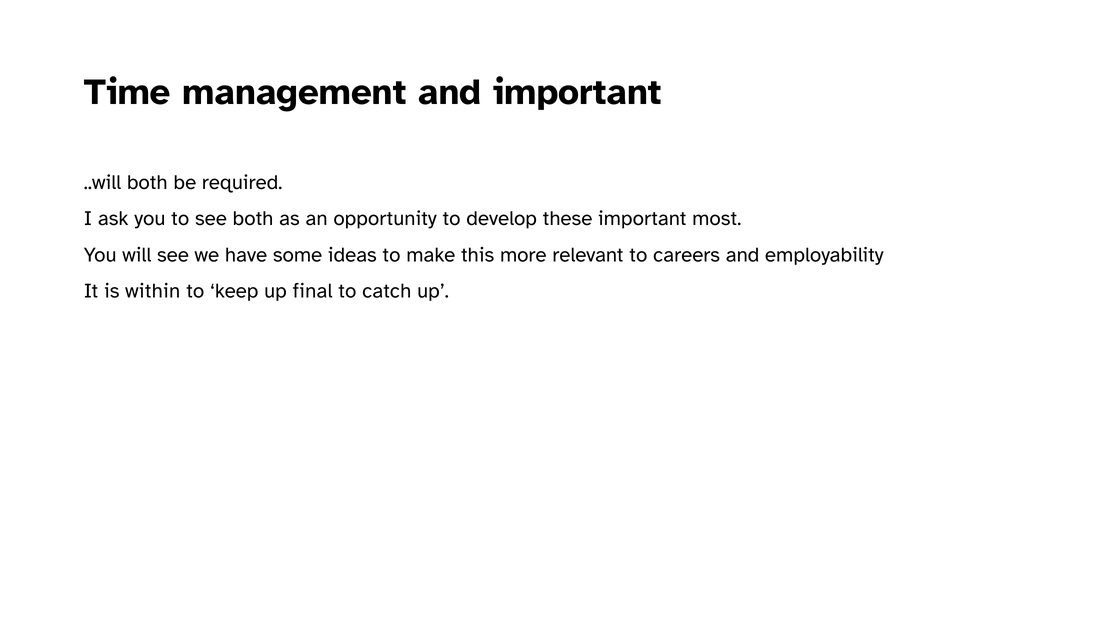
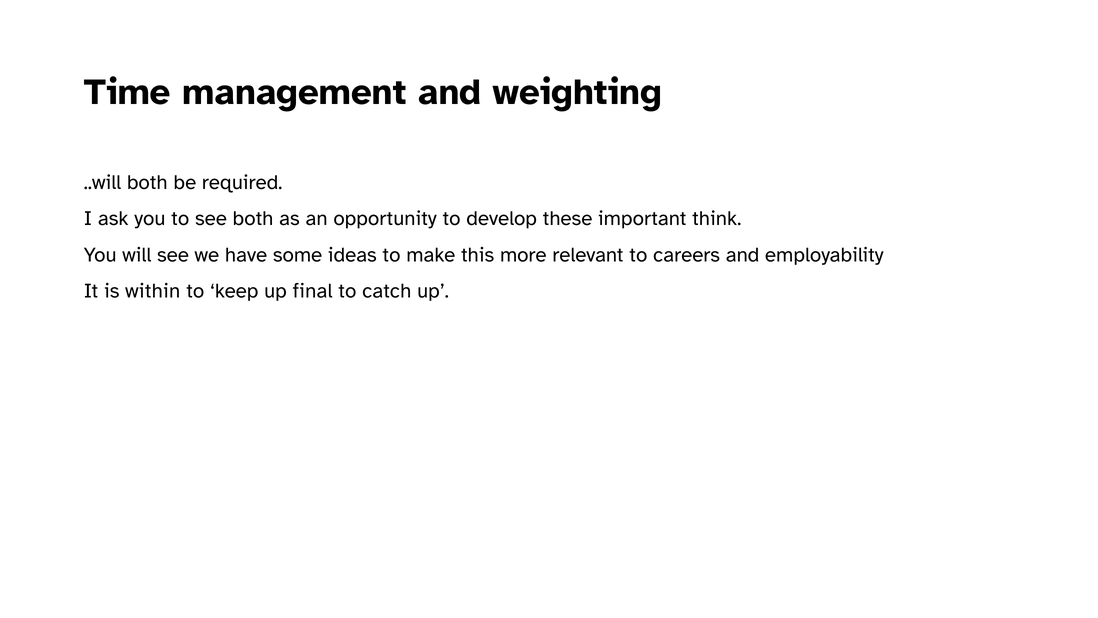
and important: important -> weighting
most: most -> think
